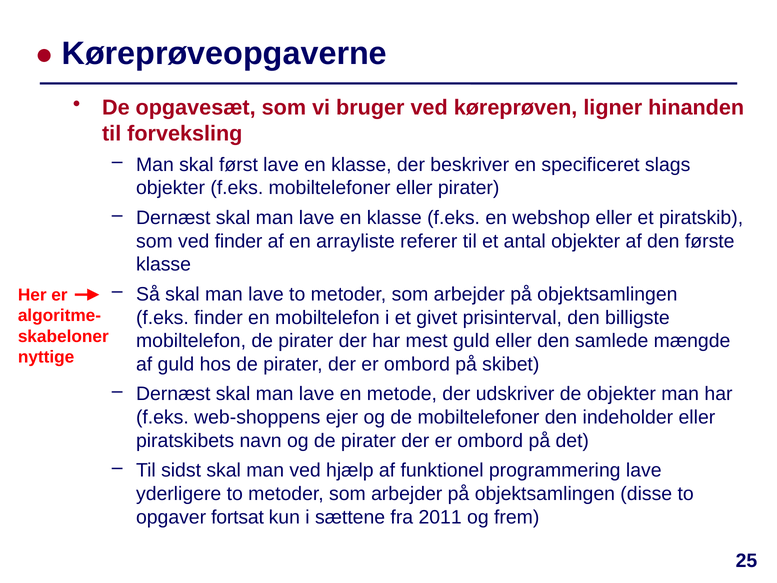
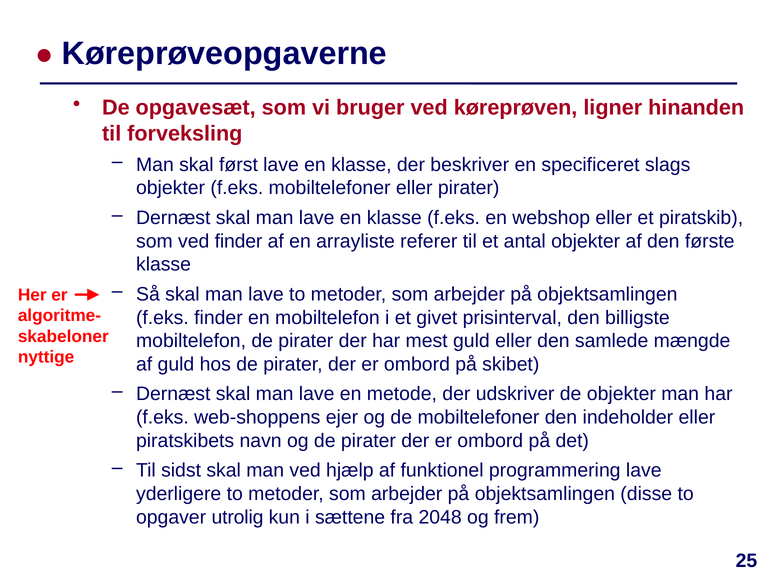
fortsat: fortsat -> utrolig
2011: 2011 -> 2048
